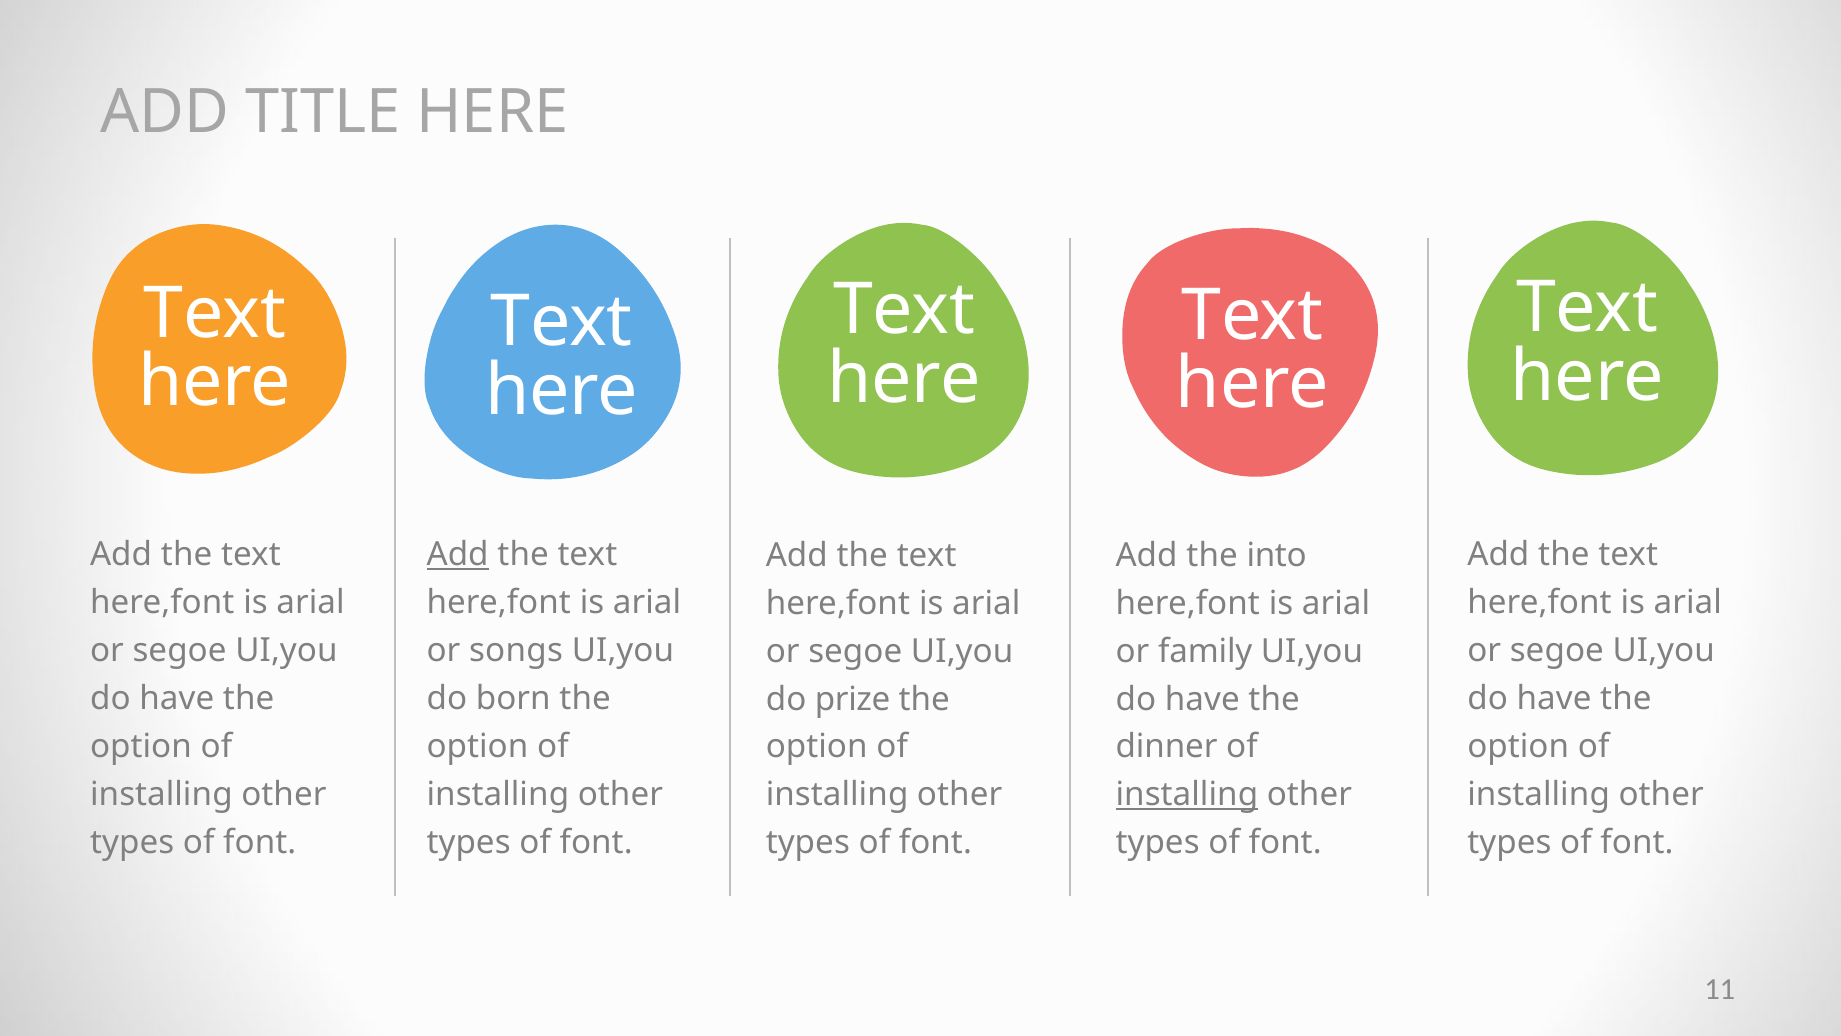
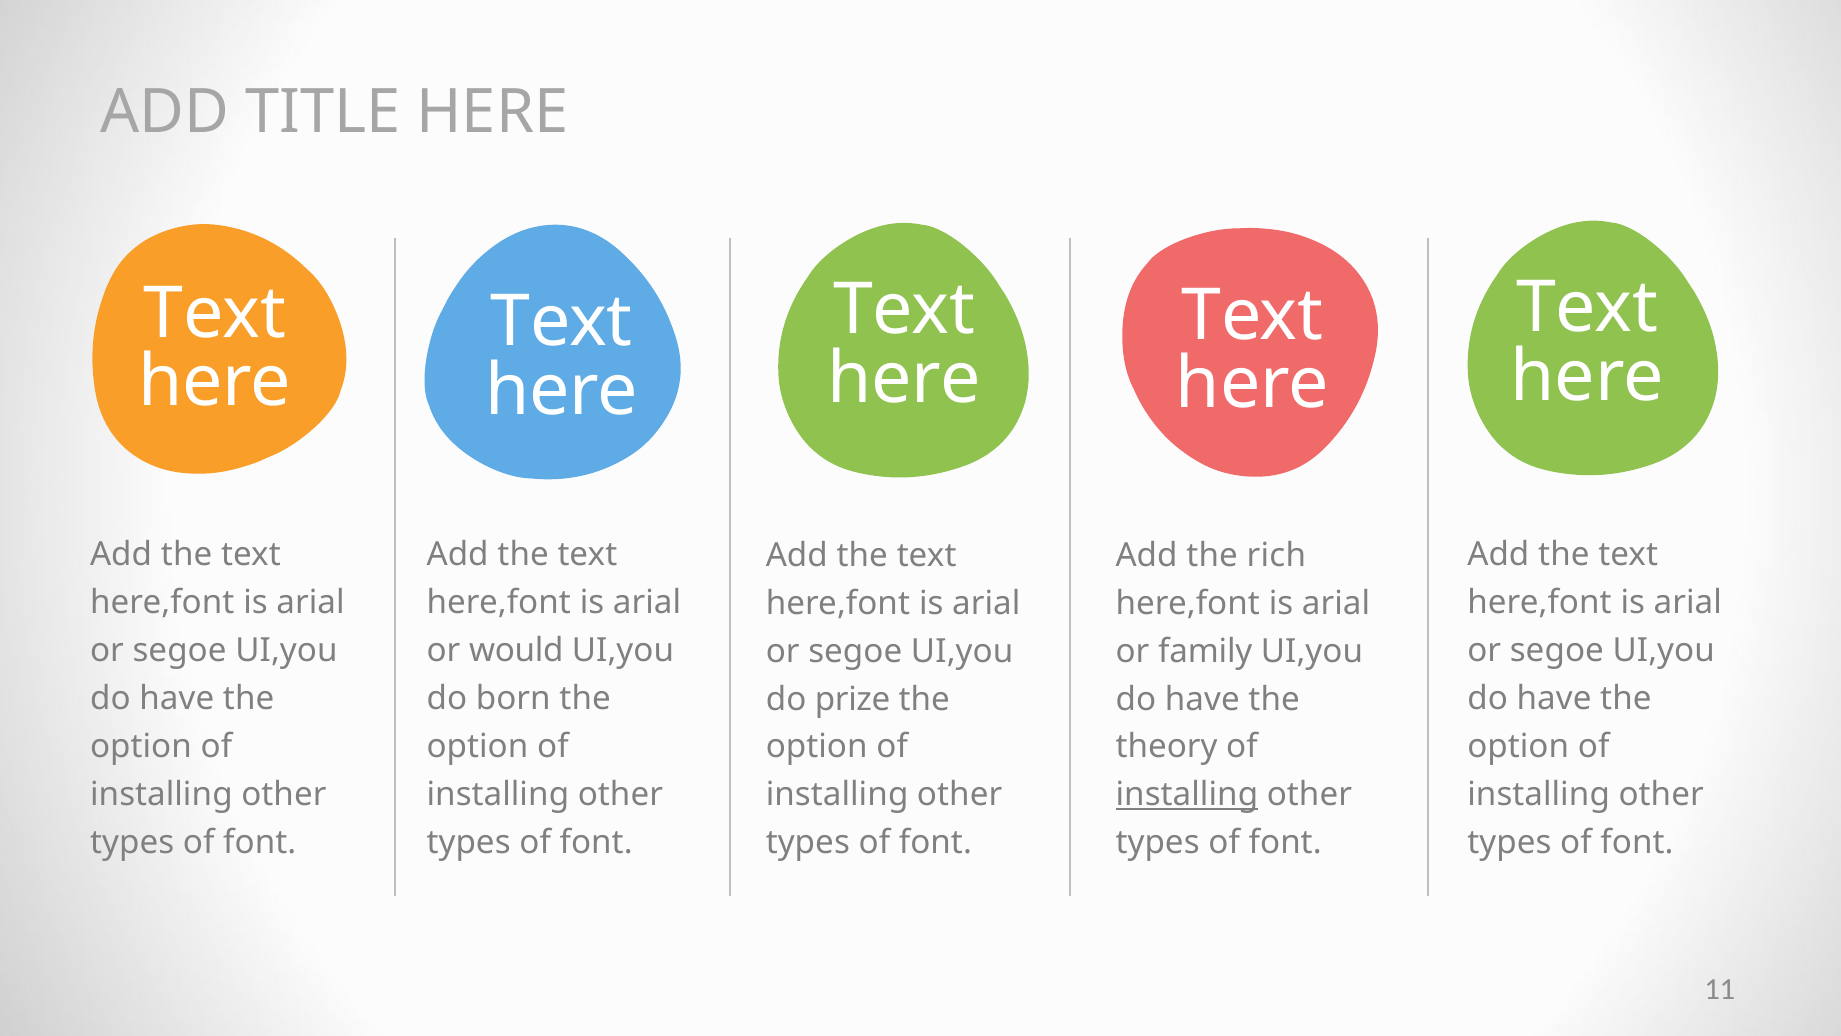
Add at (458, 555) underline: present -> none
into: into -> rich
songs: songs -> would
dinner: dinner -> theory
